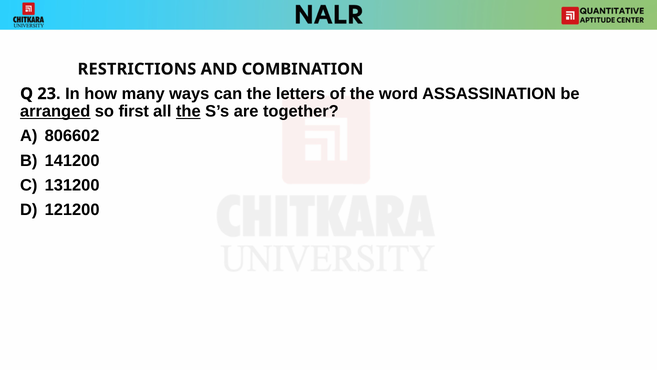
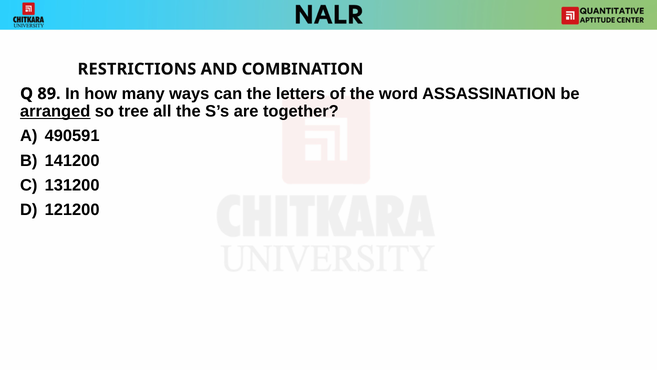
23: 23 -> 89
first: first -> tree
the at (188, 111) underline: present -> none
806602: 806602 -> 490591
